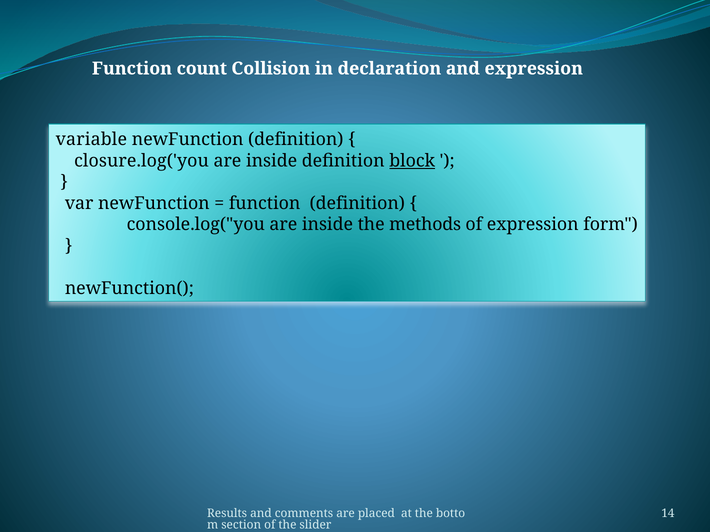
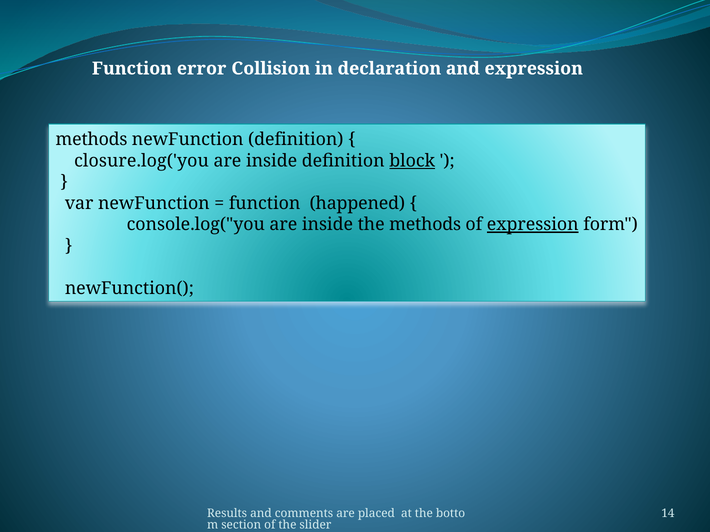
count: count -> error
variable at (91, 140): variable -> methods
function definition: definition -> happened
expression at (533, 225) underline: none -> present
